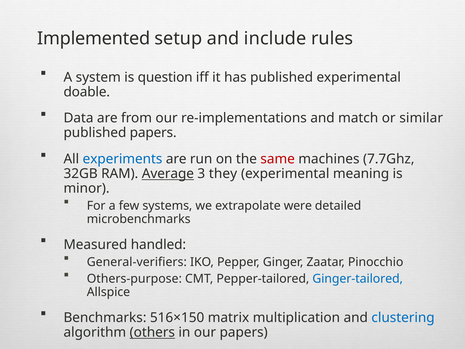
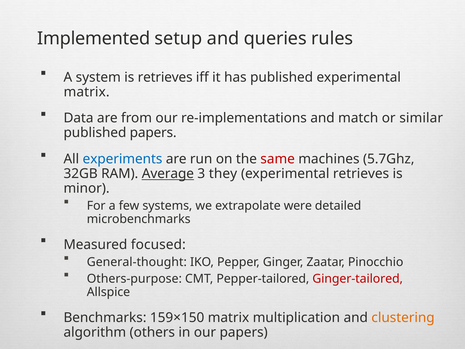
include: include -> queries
is question: question -> retrieves
doable at (87, 92): doable -> matrix
7.7Ghz: 7.7Ghz -> 5.7Ghz
experimental meaning: meaning -> retrieves
handled: handled -> focused
General-verifiers: General-verifiers -> General-thought
Ginger-tailored colour: blue -> red
516×150: 516×150 -> 159×150
clustering colour: blue -> orange
others underline: present -> none
